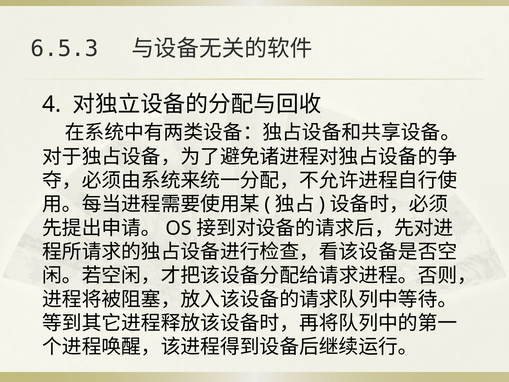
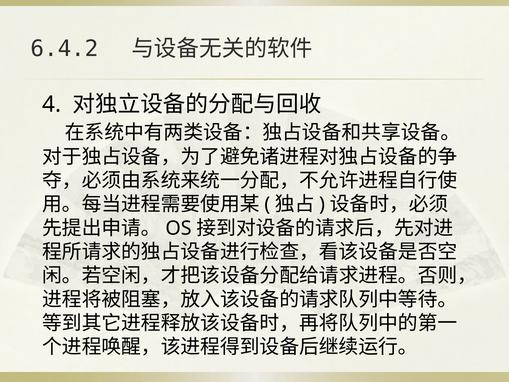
6.5.3: 6.5.3 -> 6.4.2
